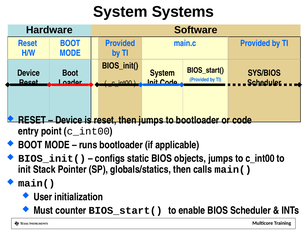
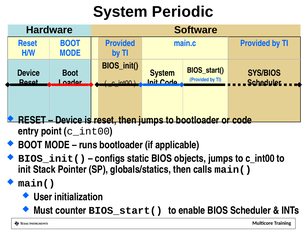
Systems: Systems -> Periodic
